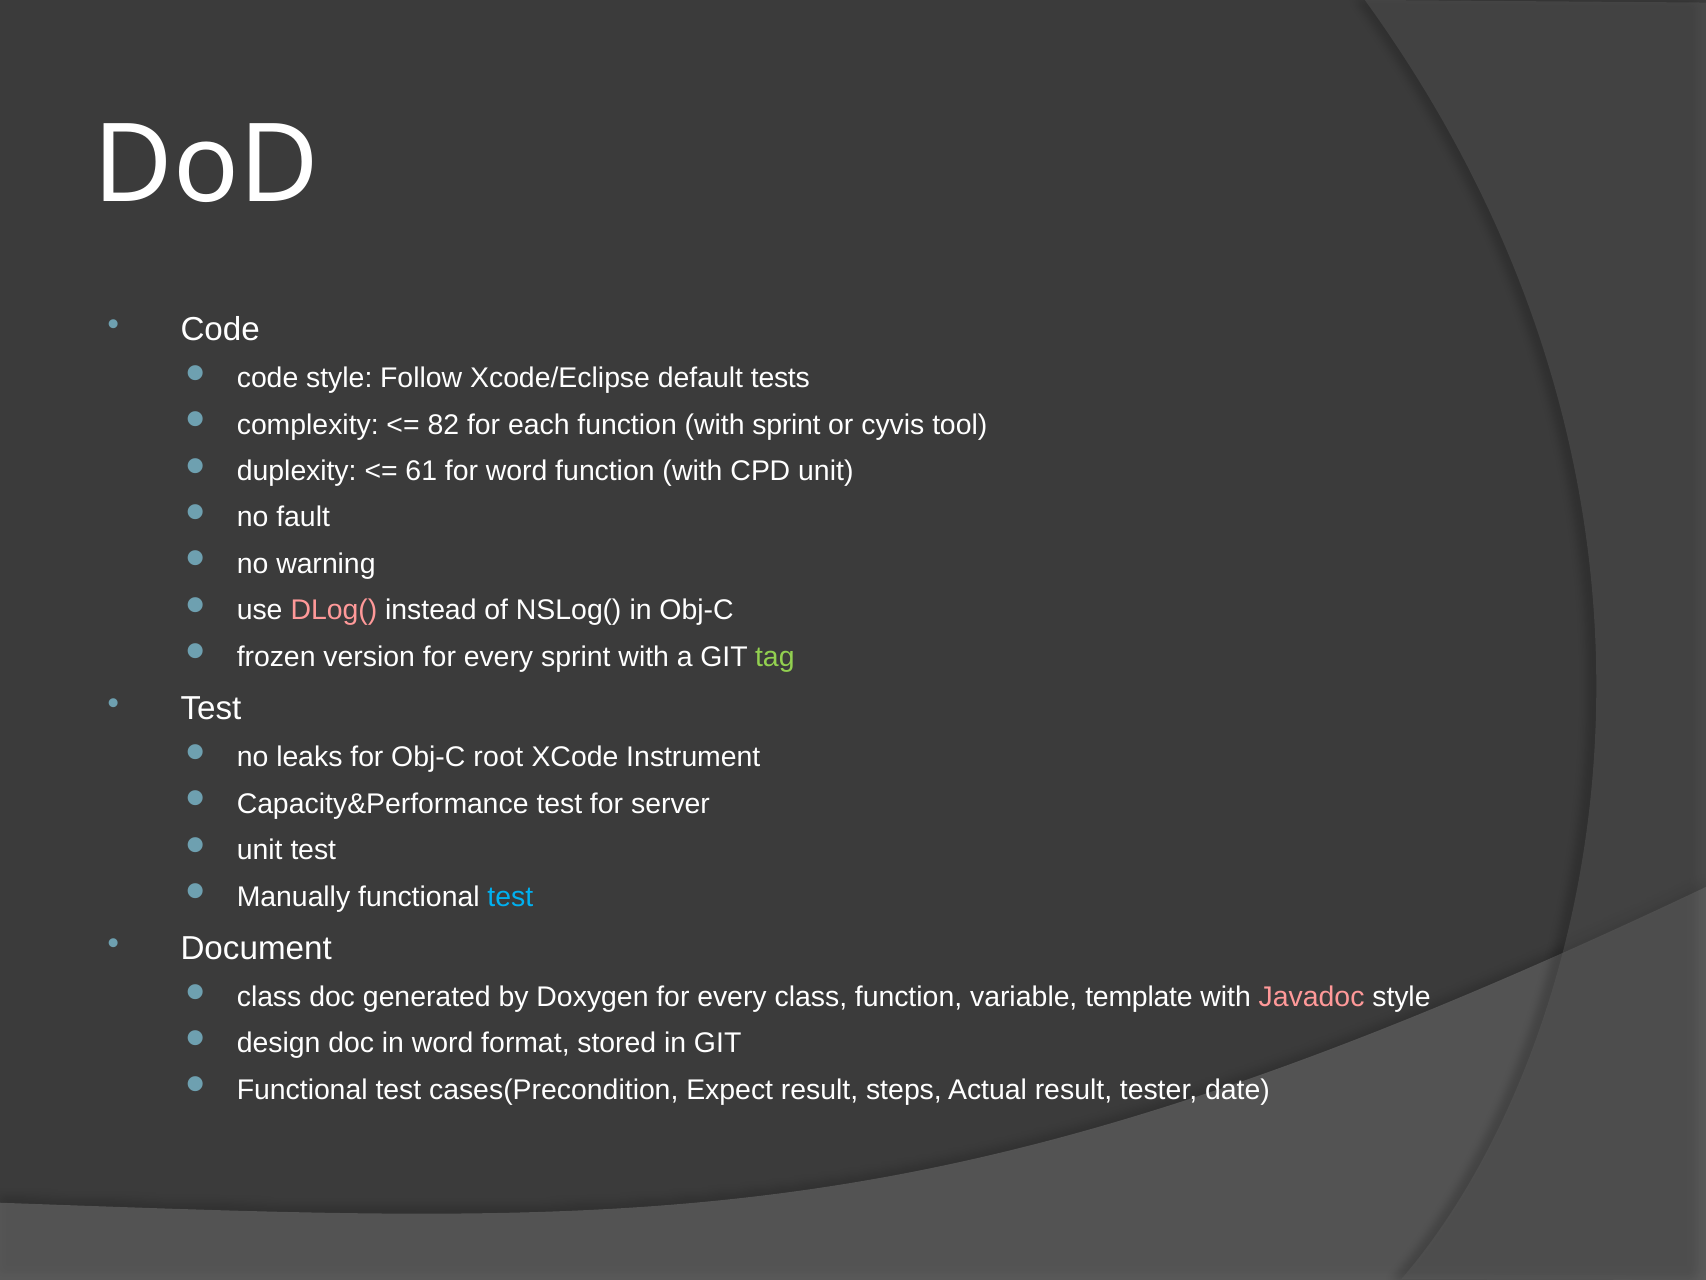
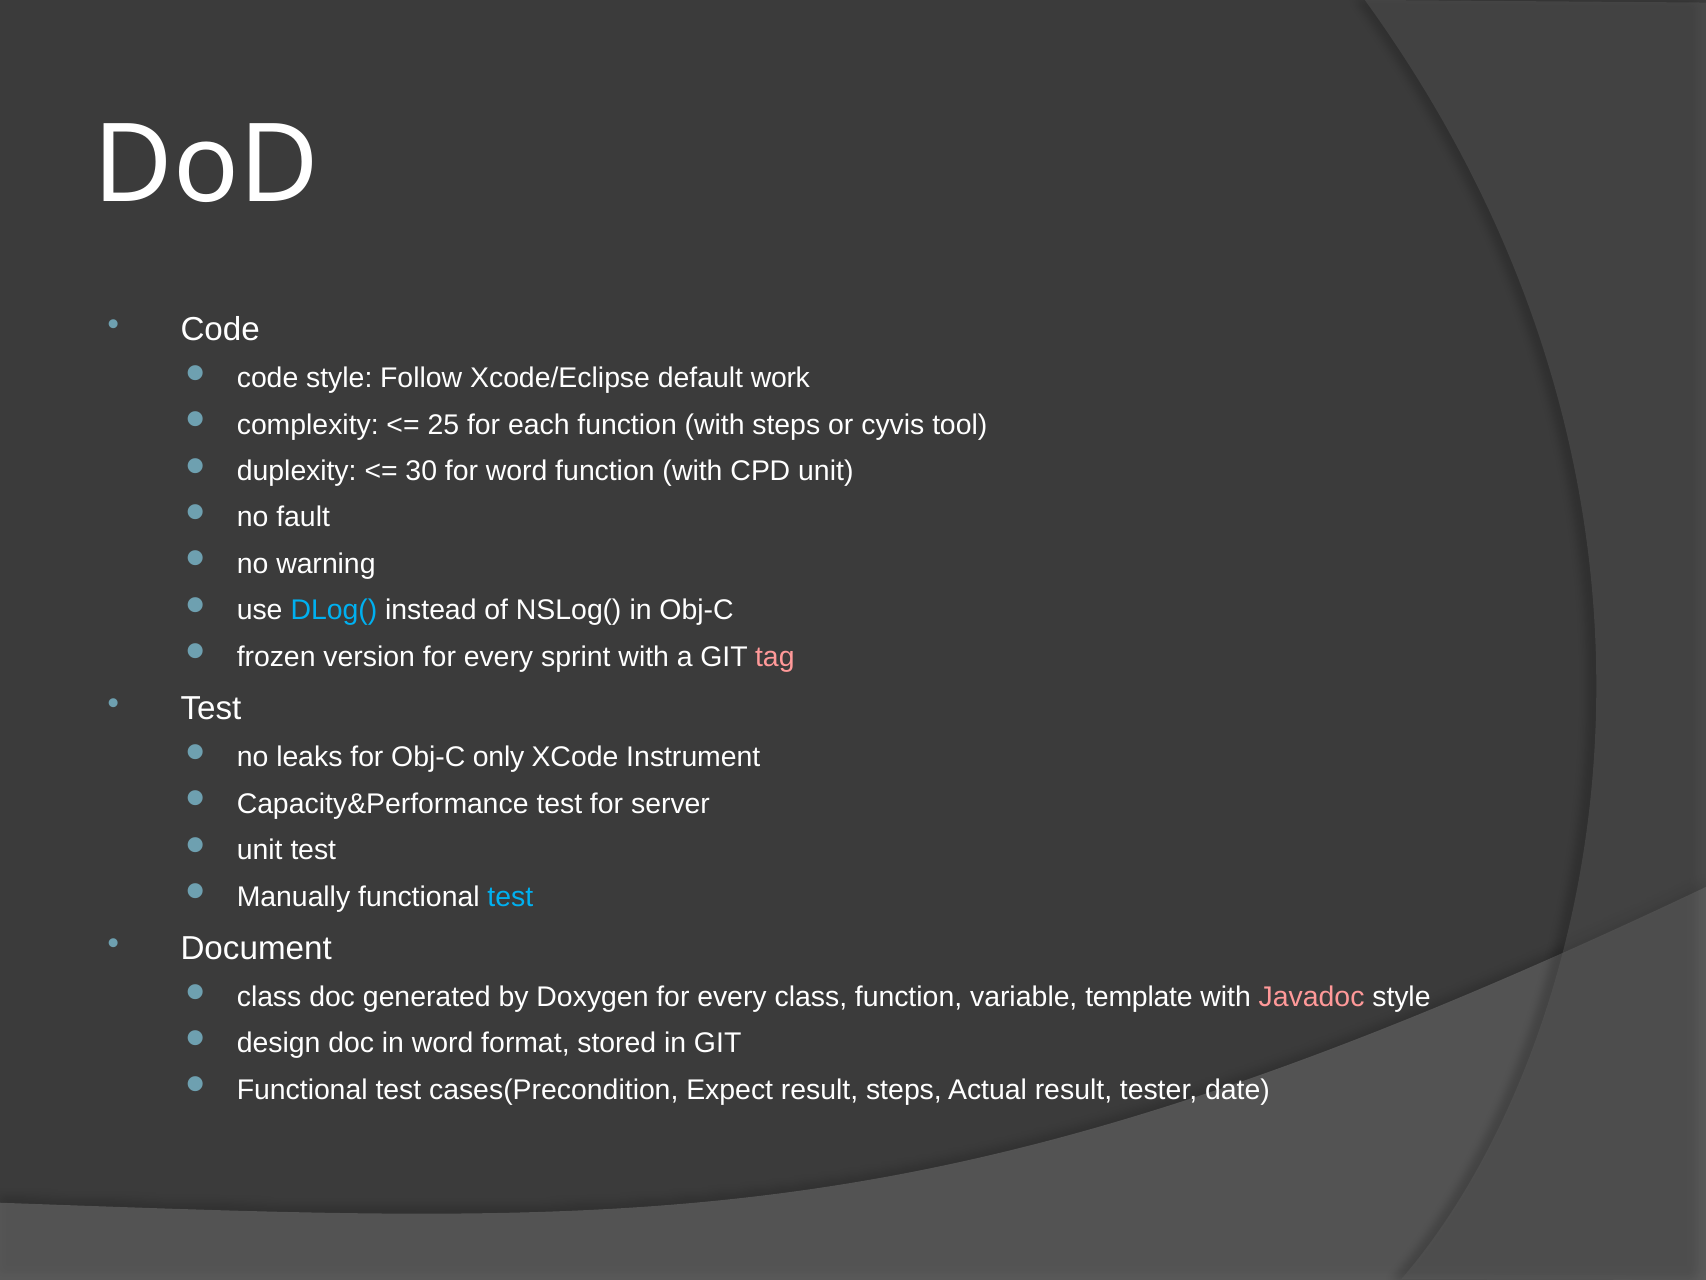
tests: tests -> work
82: 82 -> 25
with sprint: sprint -> steps
61: 61 -> 30
DLog( colour: pink -> light blue
tag colour: light green -> pink
root: root -> only
